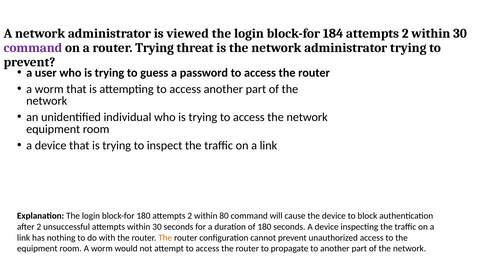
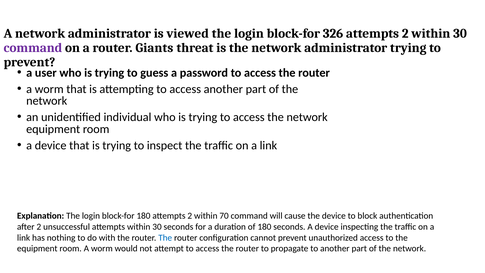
184: 184 -> 326
router Trying: Trying -> Giants
80: 80 -> 70
The at (165, 238) colour: orange -> blue
